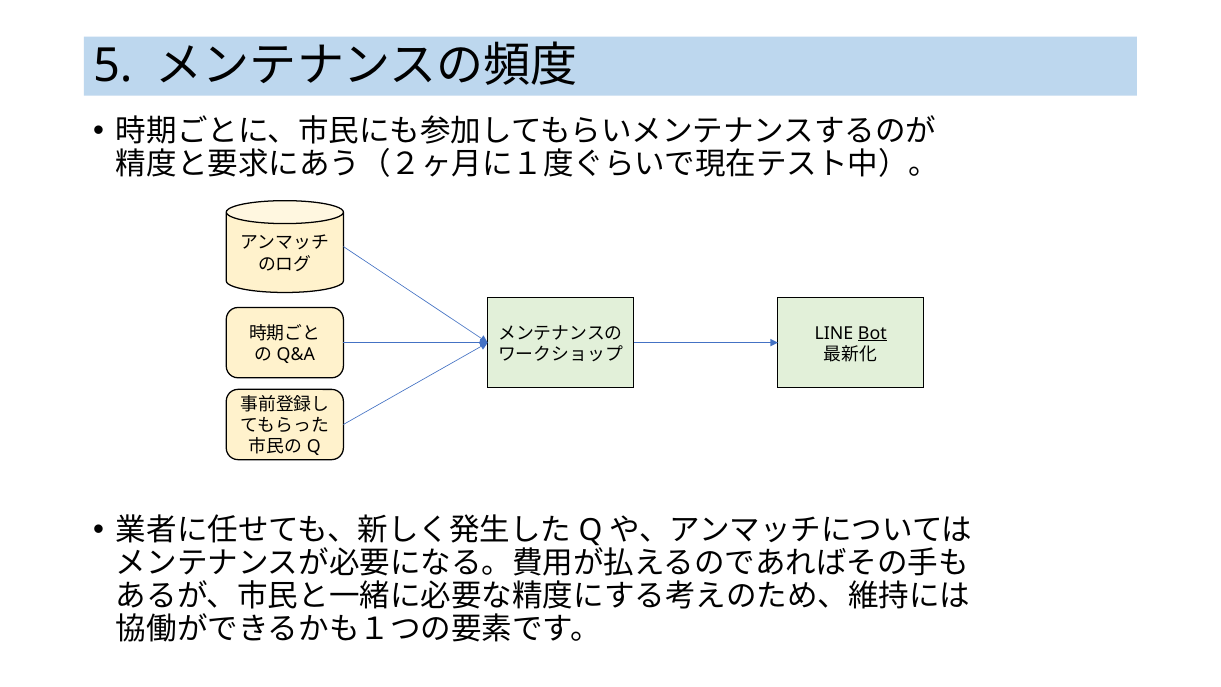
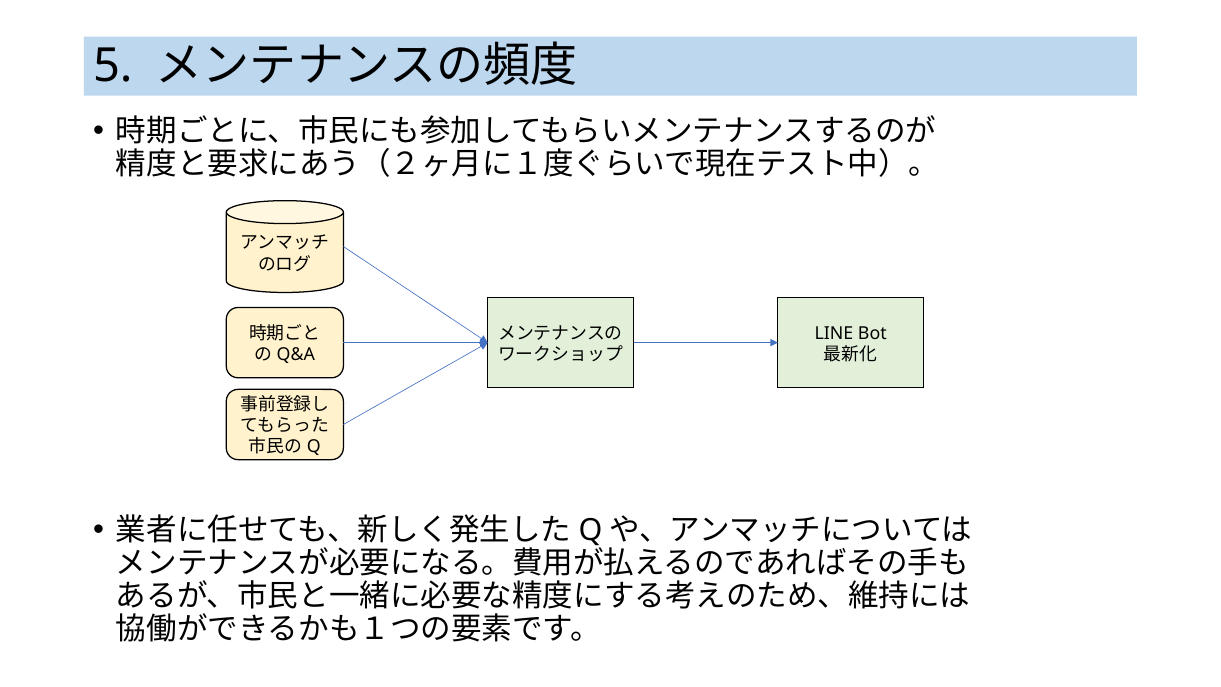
Bot underline: present -> none
